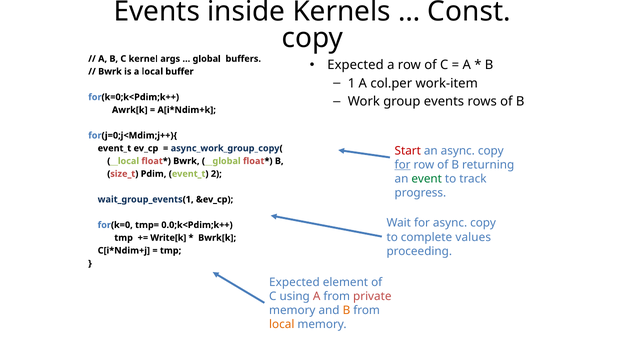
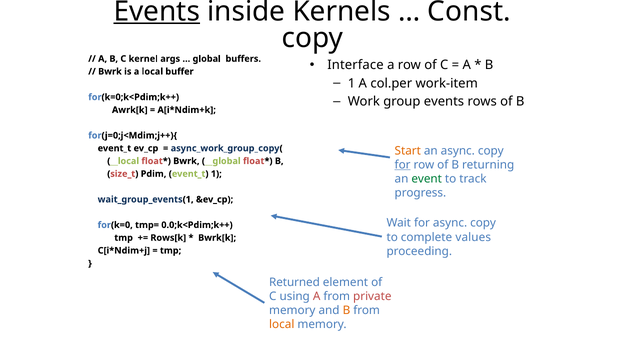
Events at (157, 11) underline: none -> present
Expected at (355, 65): Expected -> Interface
Start colour: red -> orange
event_t 2: 2 -> 1
Write[k: Write[k -> Rows[k
Expected at (294, 282): Expected -> Returned
